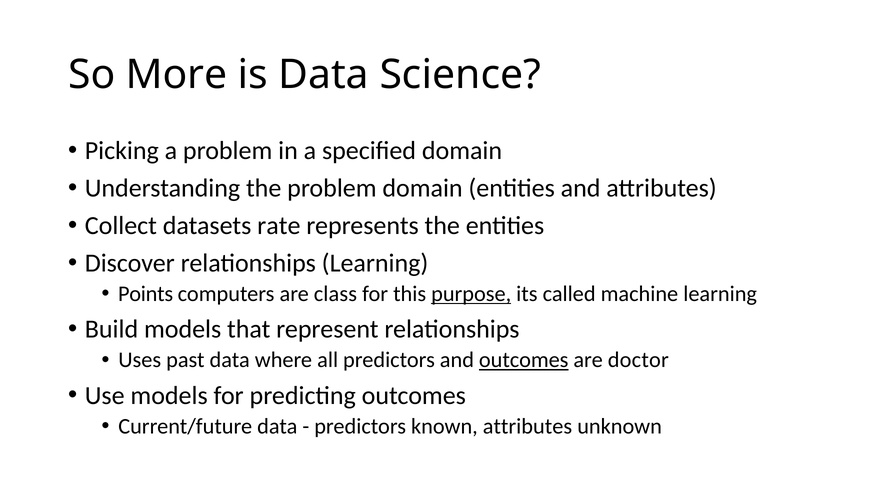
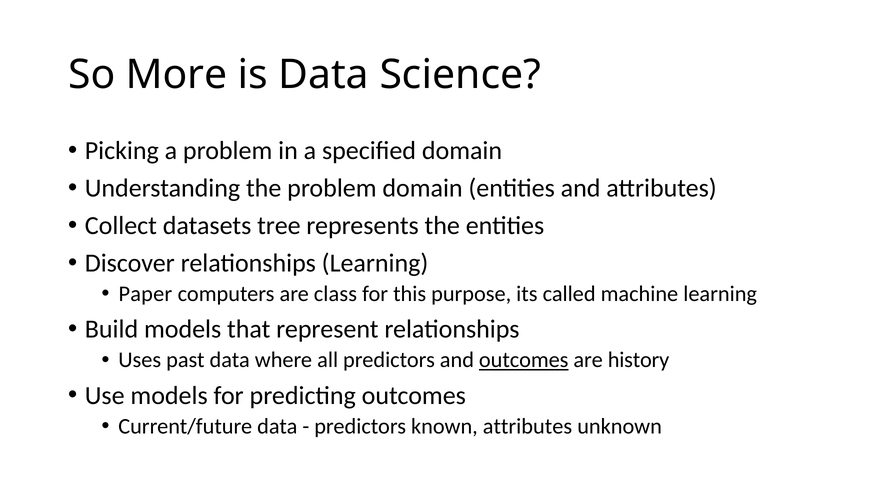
rate: rate -> tree
Points: Points -> Paper
purpose underline: present -> none
doctor: doctor -> history
